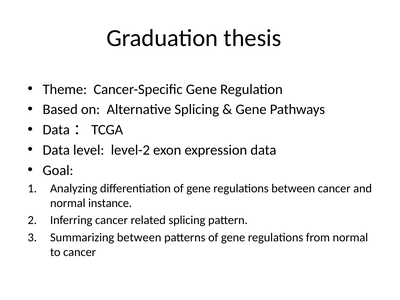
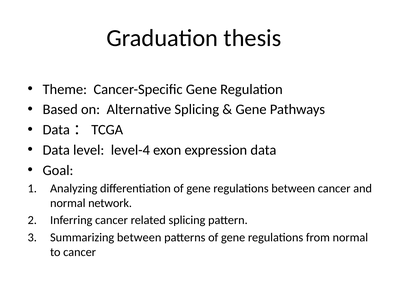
level-2: level-2 -> level-4
instance: instance -> network
